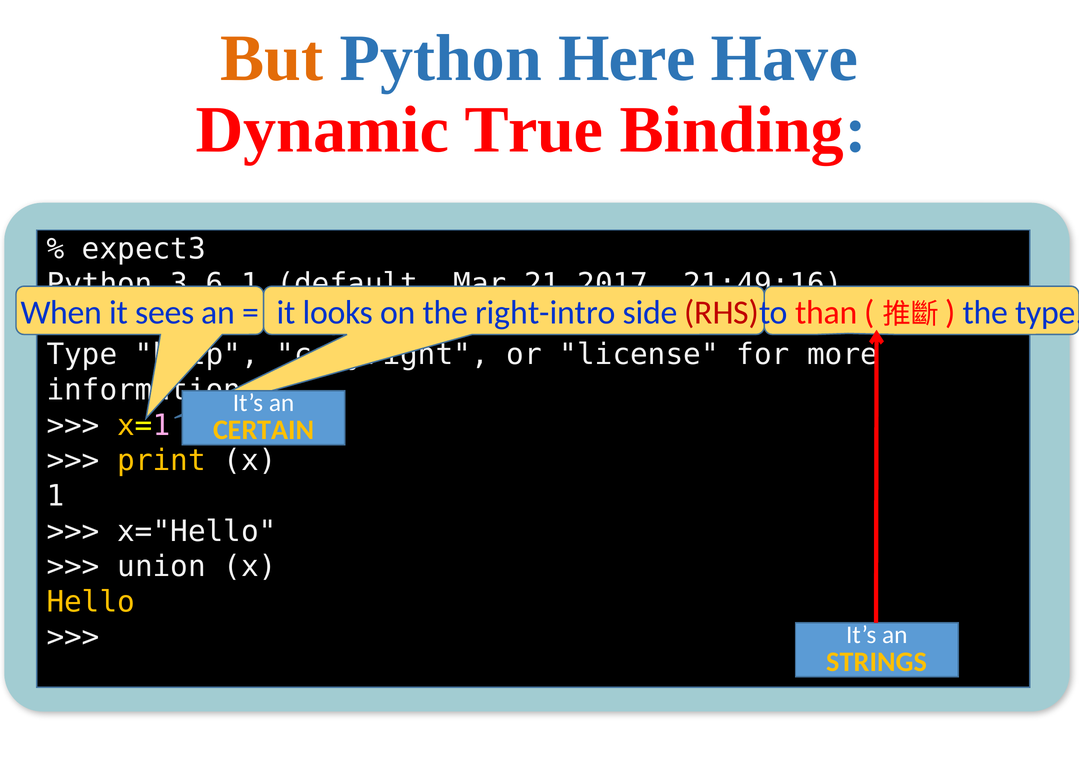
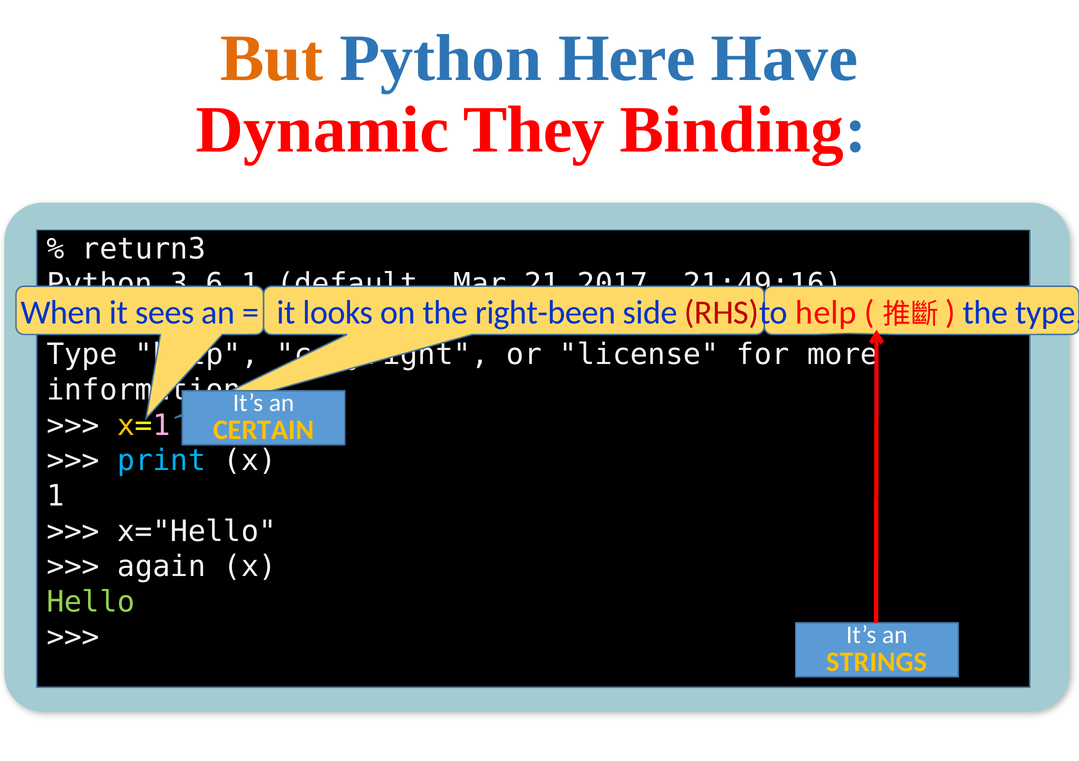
True: True -> They
expect3: expect3 -> return3
right-intro: right-intro -> right-been
to than: than -> help
print colour: yellow -> light blue
union: union -> again
Hello colour: yellow -> light green
